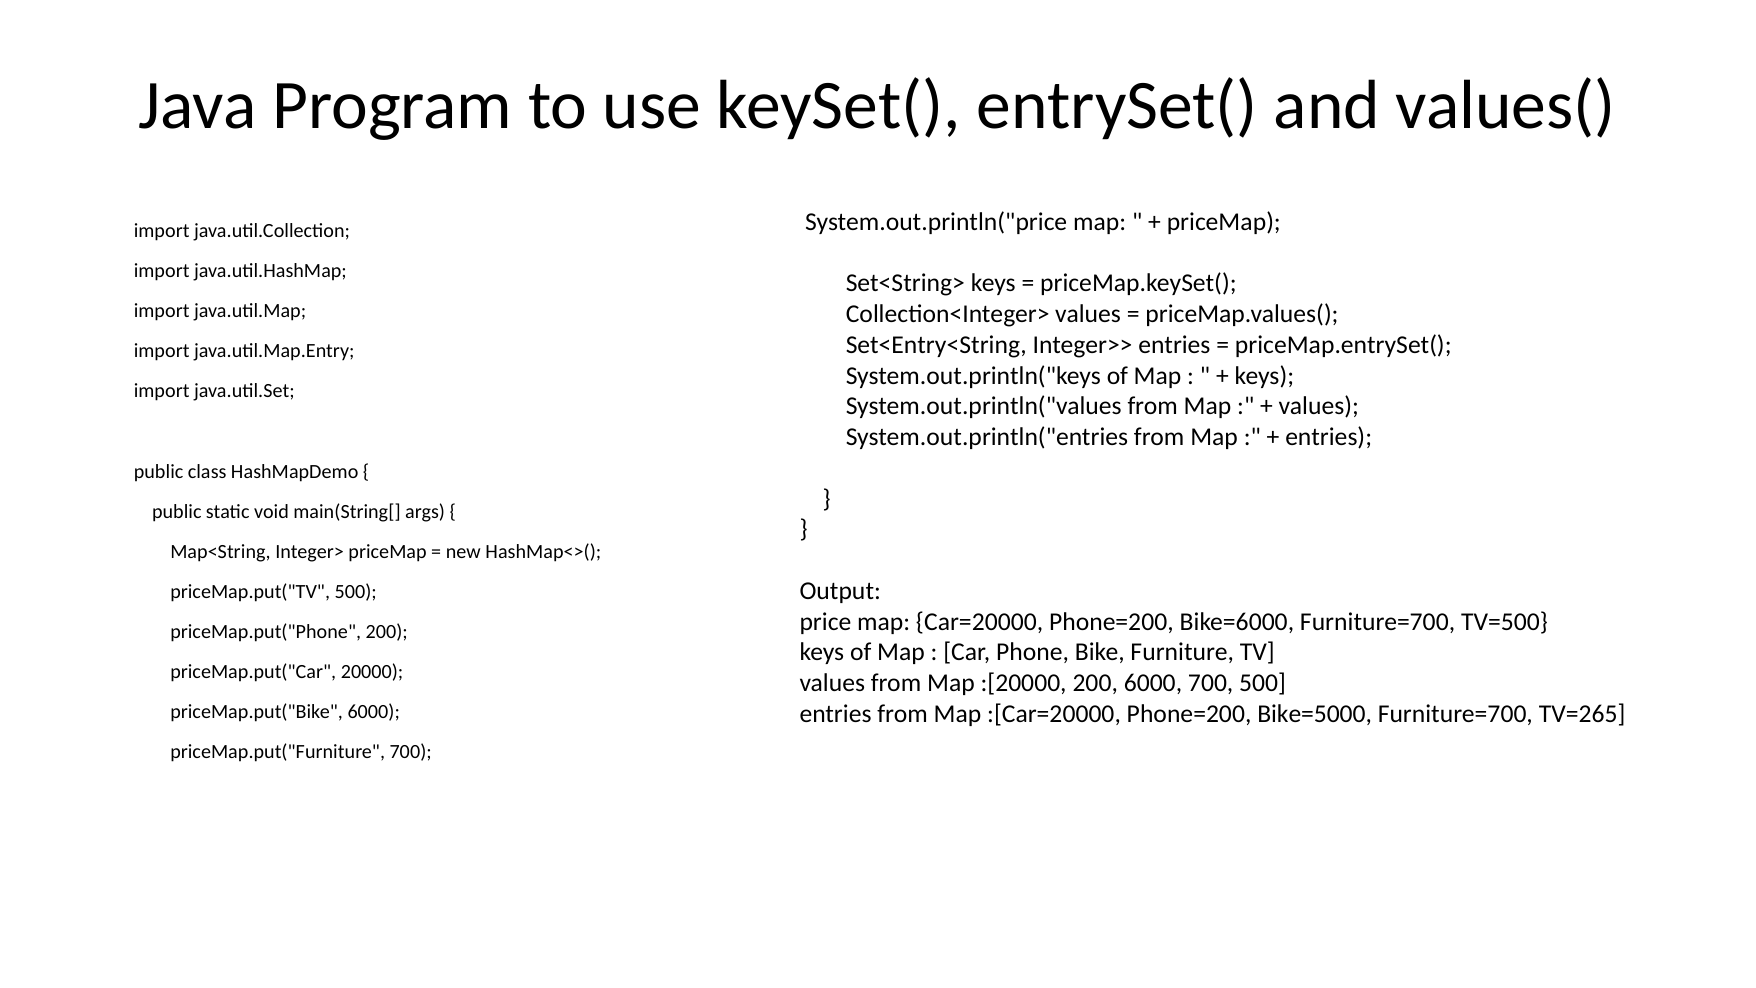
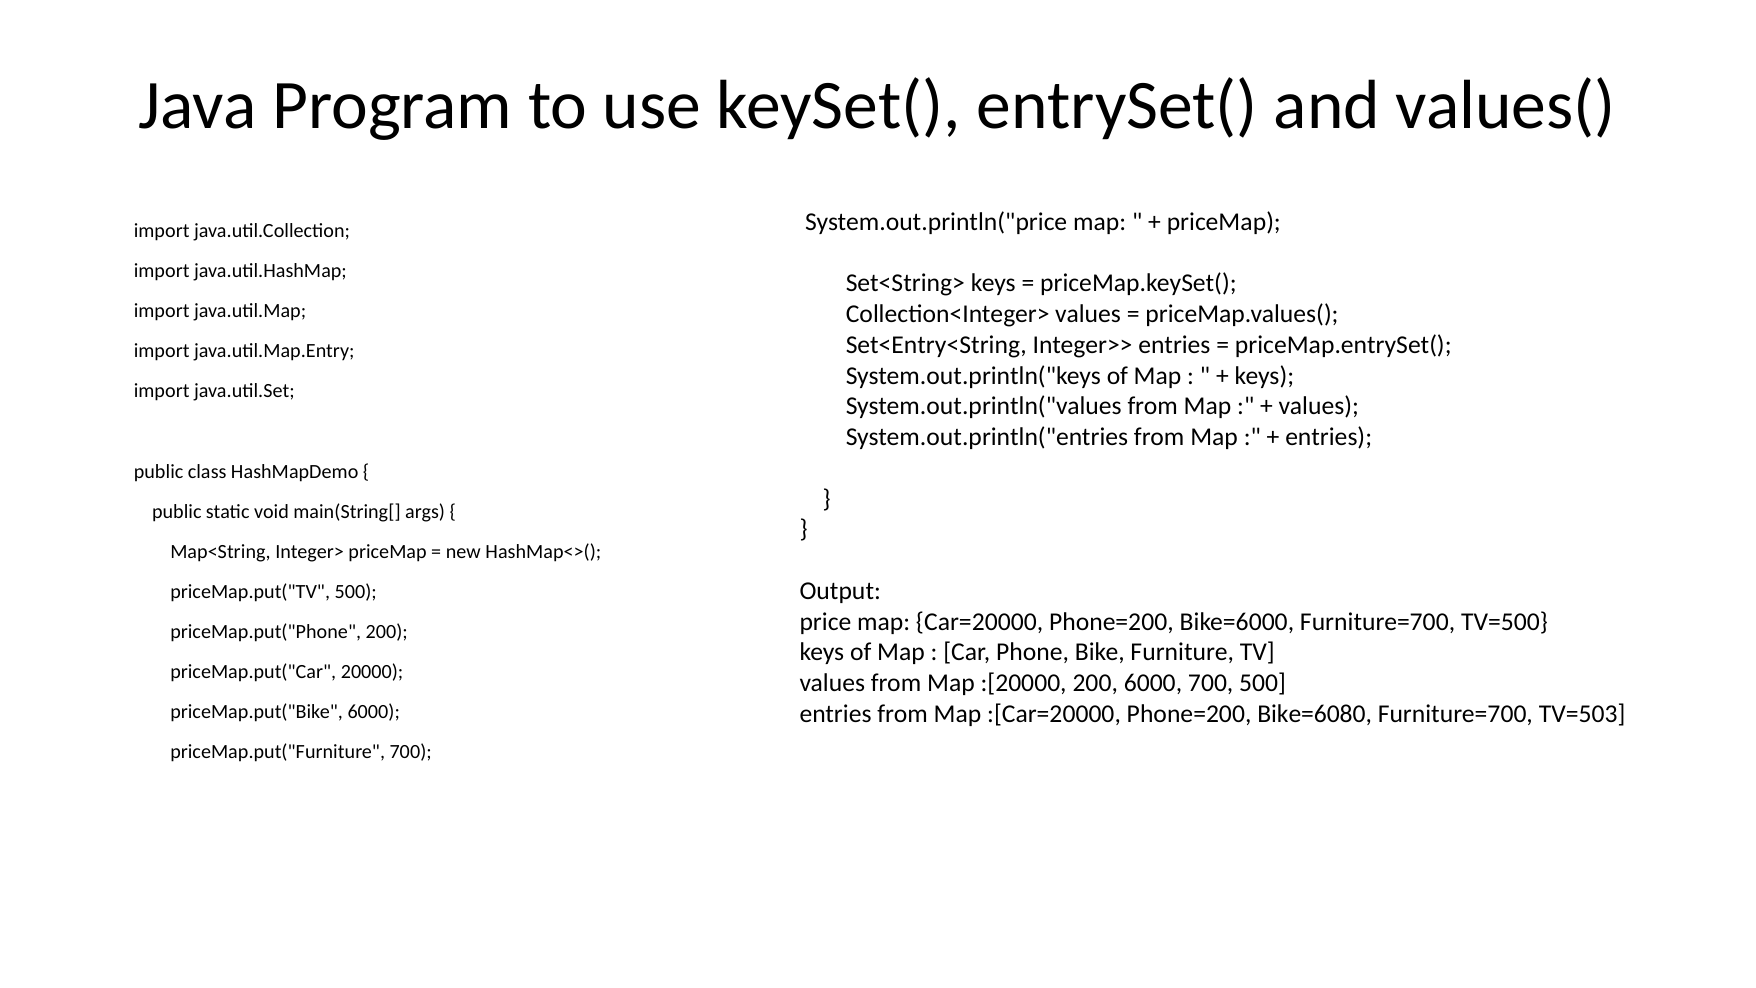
Bike=5000: Bike=5000 -> Bike=6080
TV=265: TV=265 -> TV=503
